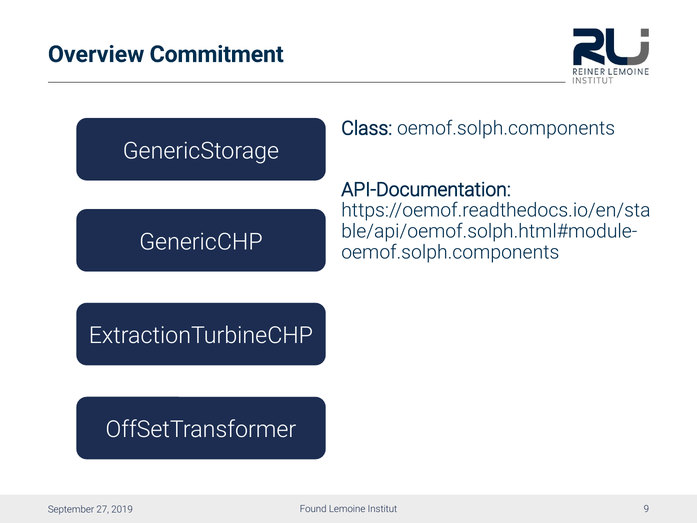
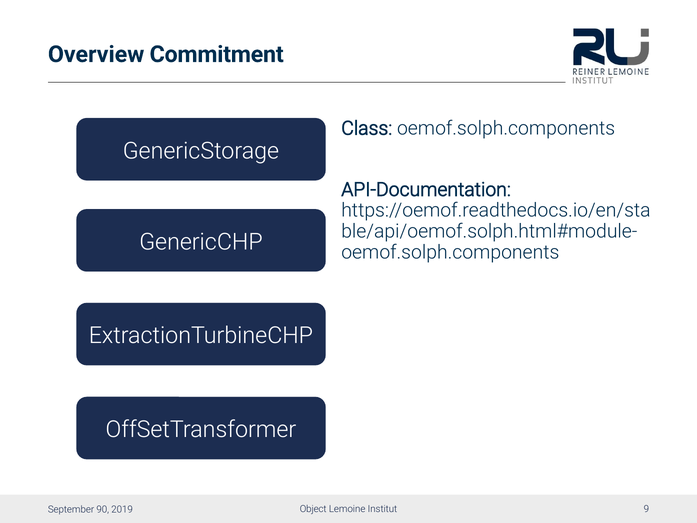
Found: Found -> Object
27: 27 -> 90
